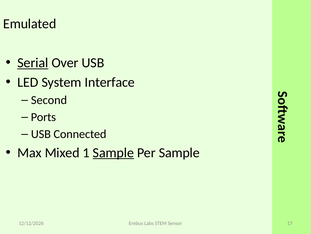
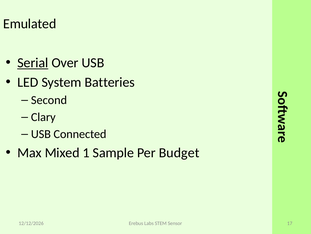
Interface: Interface -> Batteries
Ports: Ports -> Clary
Sample at (113, 152) underline: present -> none
Per Sample: Sample -> Budget
